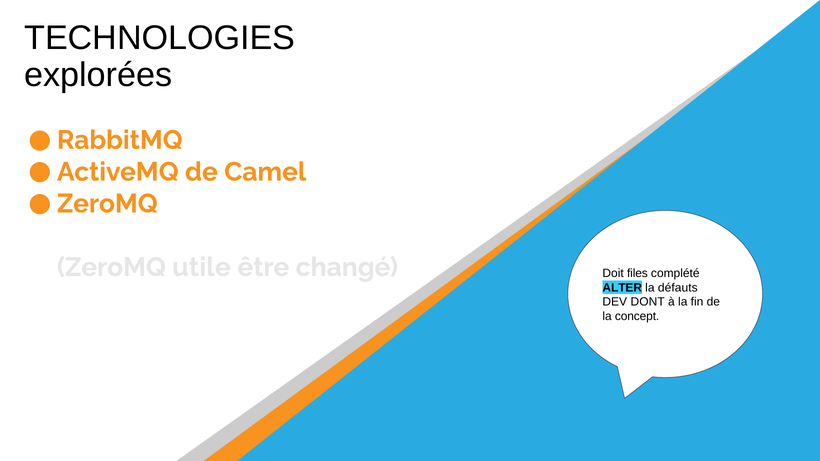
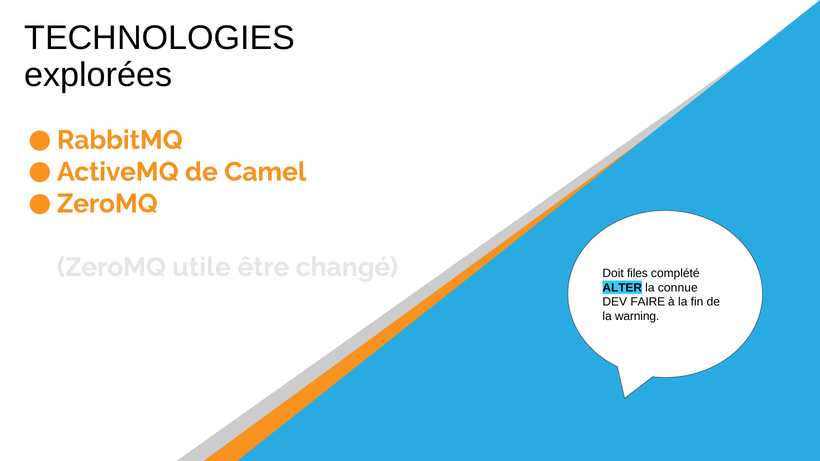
défauts: défauts -> connue
DONT: DONT -> FAIRE
concept: concept -> warning
